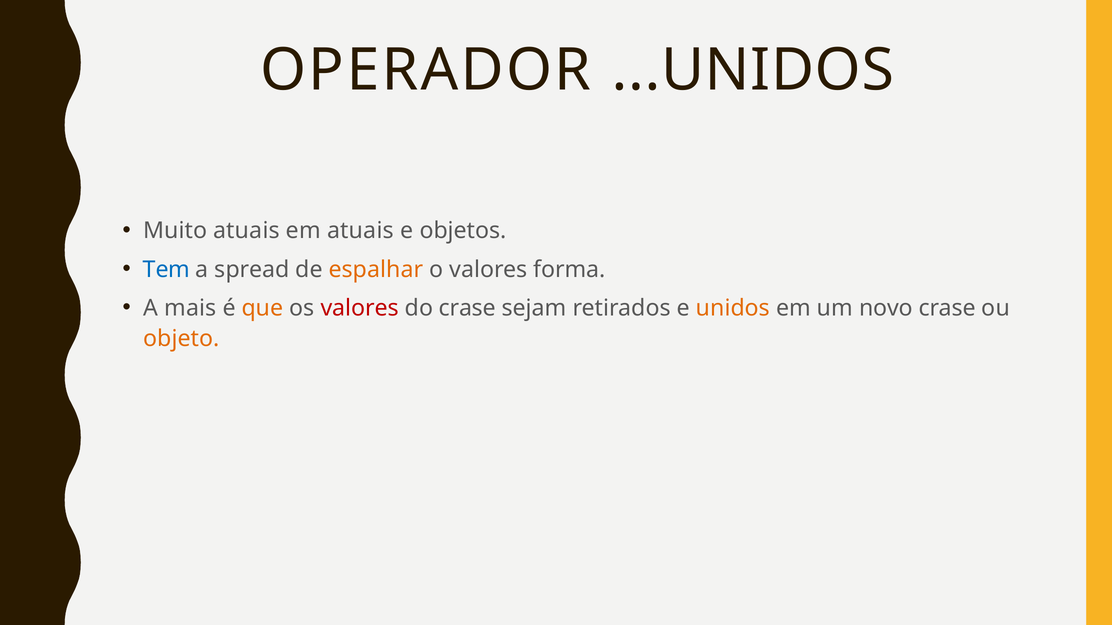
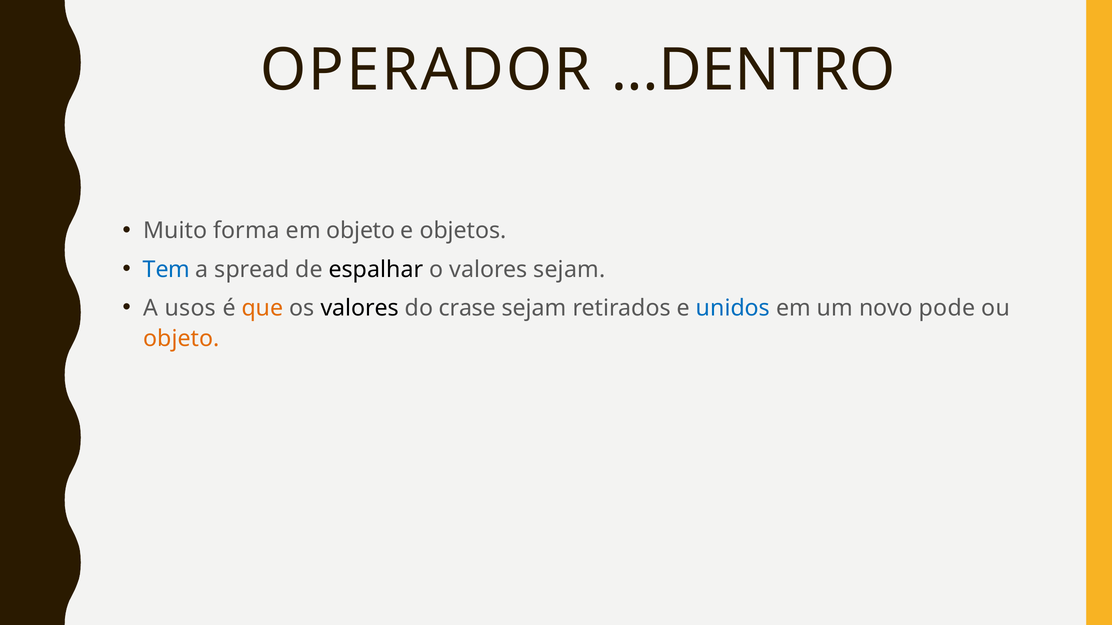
...UNIDOS: ...UNIDOS -> ...DENTRO
Muito atuais: atuais -> forma
em atuais: atuais -> objeto
espalhar colour: orange -> black
valores forma: forma -> sejam
mais: mais -> usos
valores at (360, 308) colour: red -> black
unidos colour: orange -> blue
novo crase: crase -> pode
